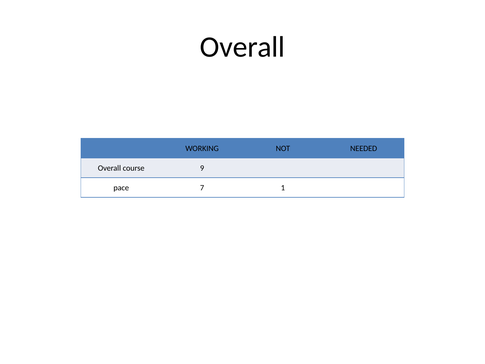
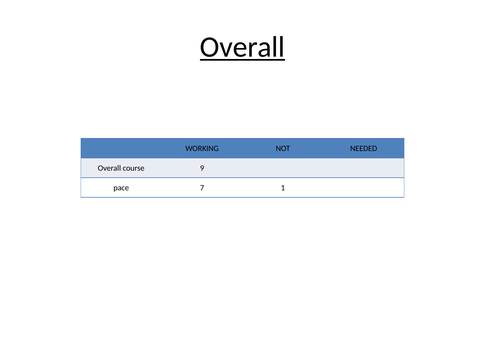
Overall at (243, 47) underline: none -> present
